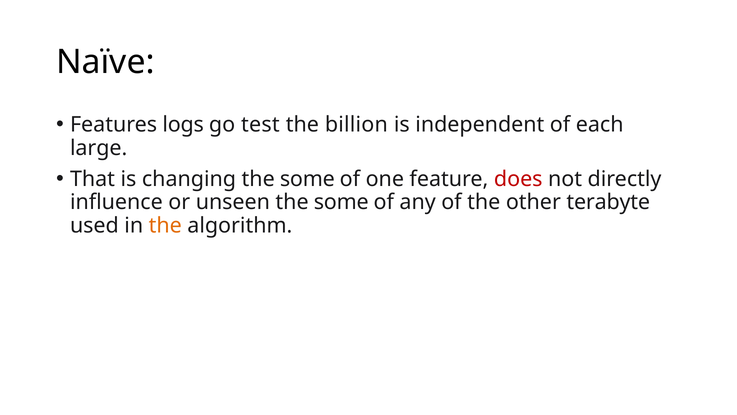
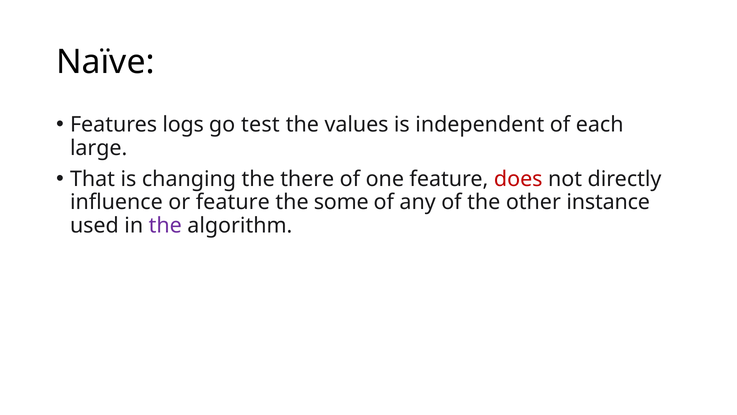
billion: billion -> values
changing the some: some -> there
or unseen: unseen -> feature
terabyte: terabyte -> instance
the at (165, 225) colour: orange -> purple
